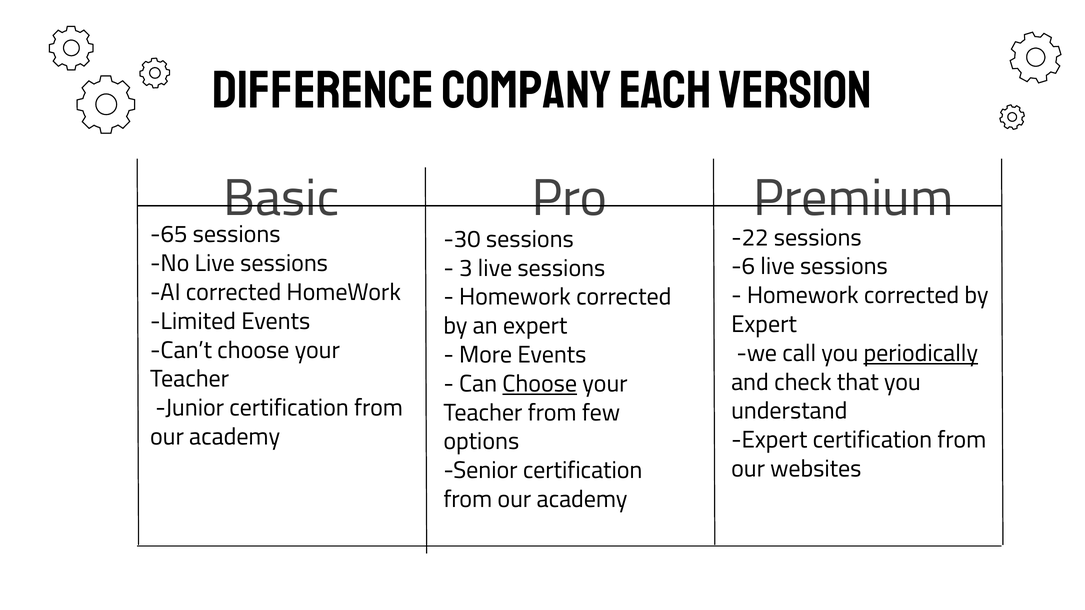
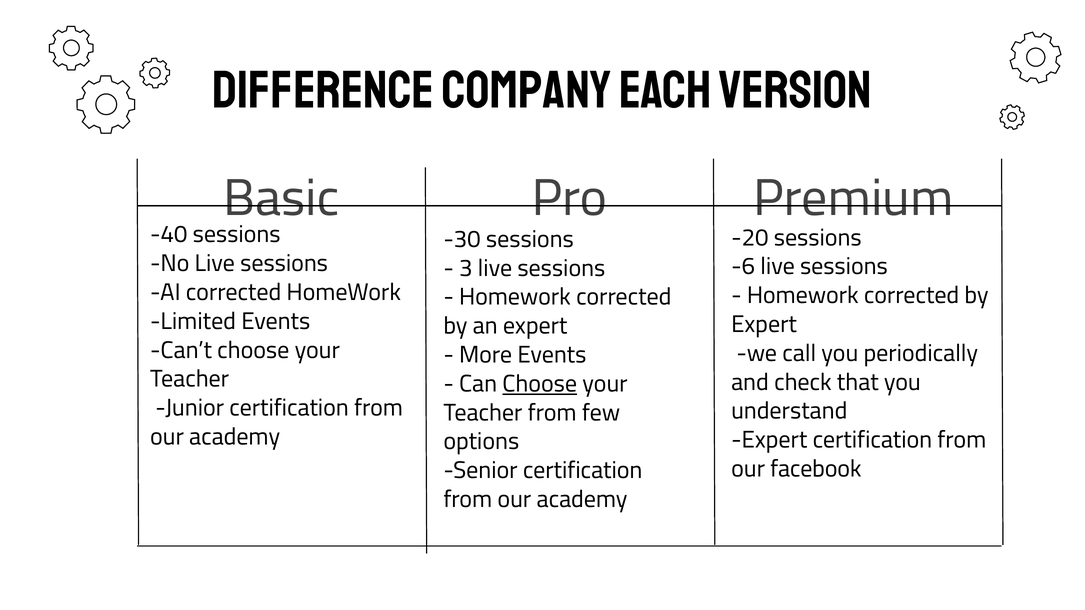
-65: -65 -> -40
-22: -22 -> -20
periodically underline: present -> none
websites: websites -> facebook
